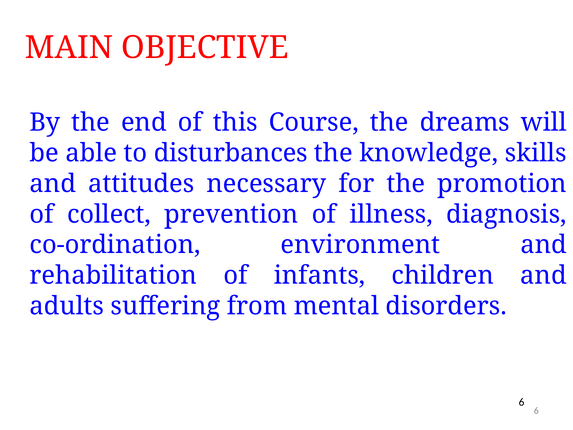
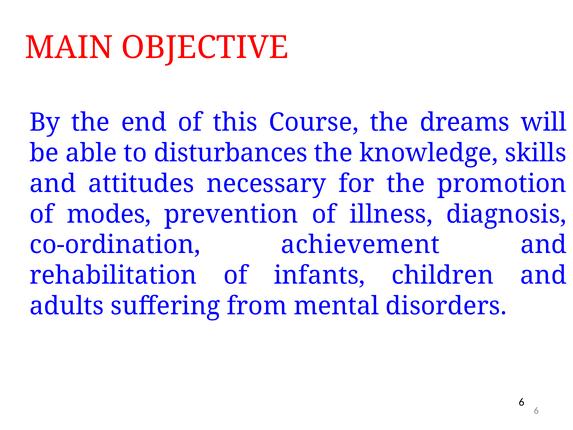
collect: collect -> modes
environment: environment -> achievement
